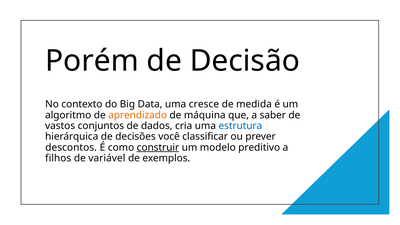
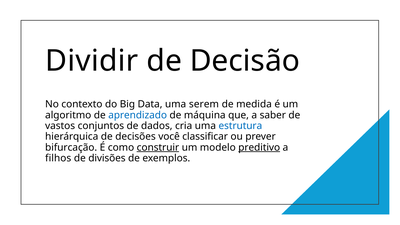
Porém: Porém -> Dividir
cresce: cresce -> serem
aprendizado colour: orange -> blue
descontos: descontos -> bifurcação
preditivo underline: none -> present
variável: variável -> divisões
